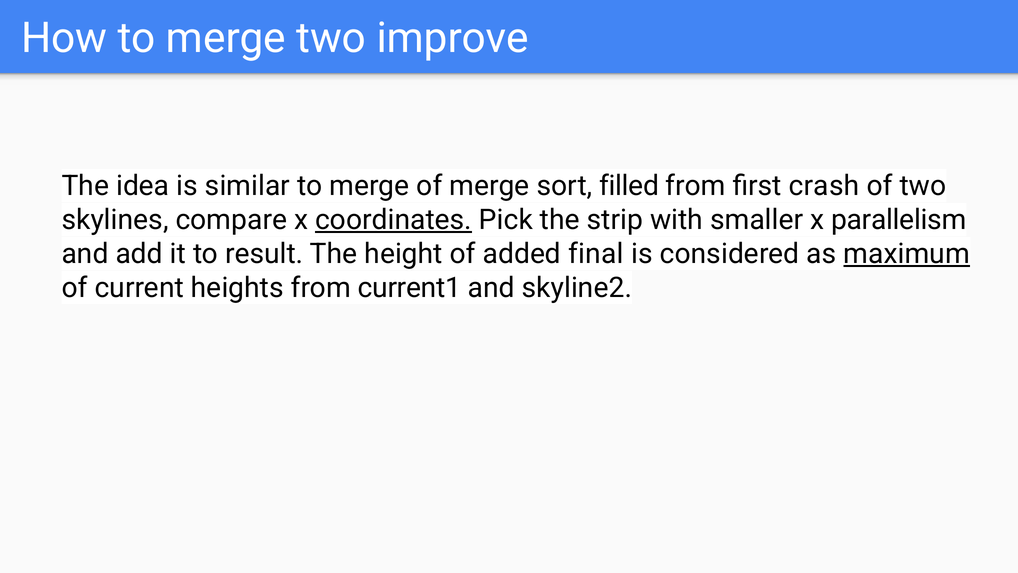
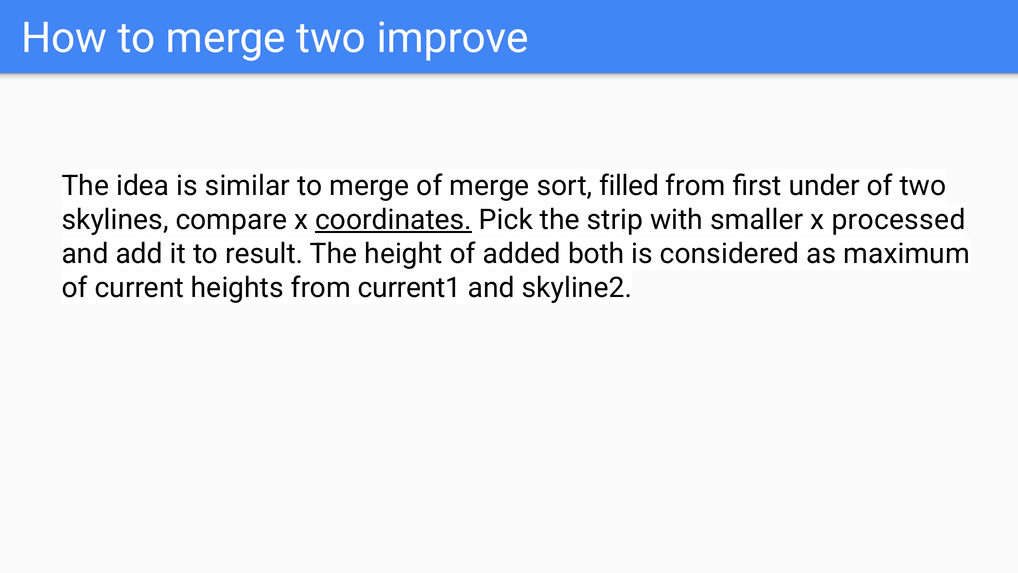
crash: crash -> under
parallelism: parallelism -> processed
final: final -> both
maximum underline: present -> none
